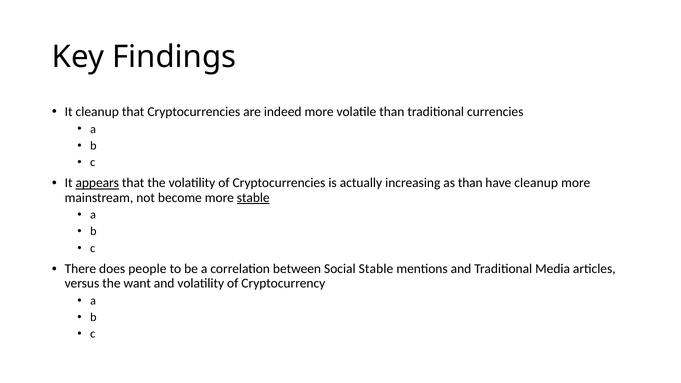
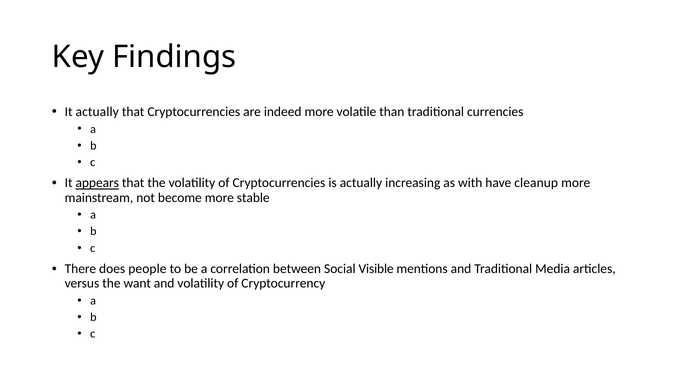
It cleanup: cleanup -> actually
as than: than -> with
stable at (253, 198) underline: present -> none
Social Stable: Stable -> Visible
